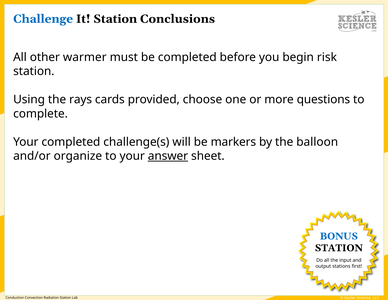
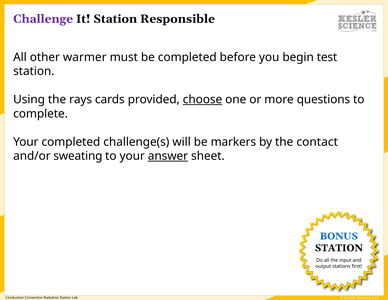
Challenge colour: blue -> purple
Conclusions: Conclusions -> Responsible
risk: risk -> test
choose underline: none -> present
balloon: balloon -> contact
organize: organize -> sweating
